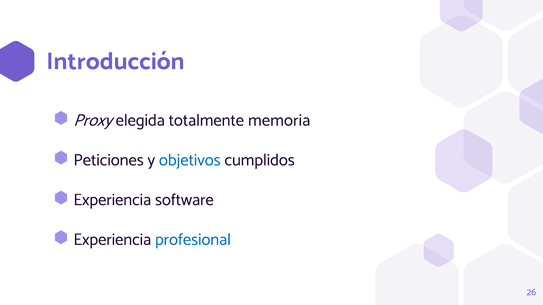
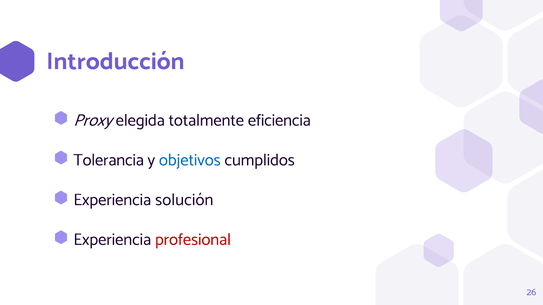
memoria: memoria -> eficiencia
Peticiones: Peticiones -> Tolerancia
software: software -> solución
profesional colour: blue -> red
